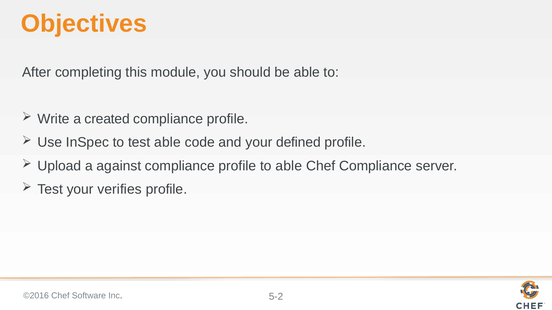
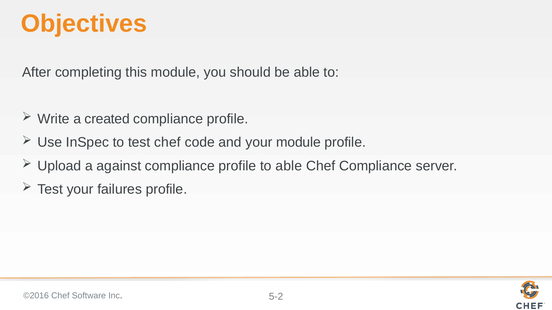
test able: able -> chef
your defined: defined -> module
verifies: verifies -> failures
